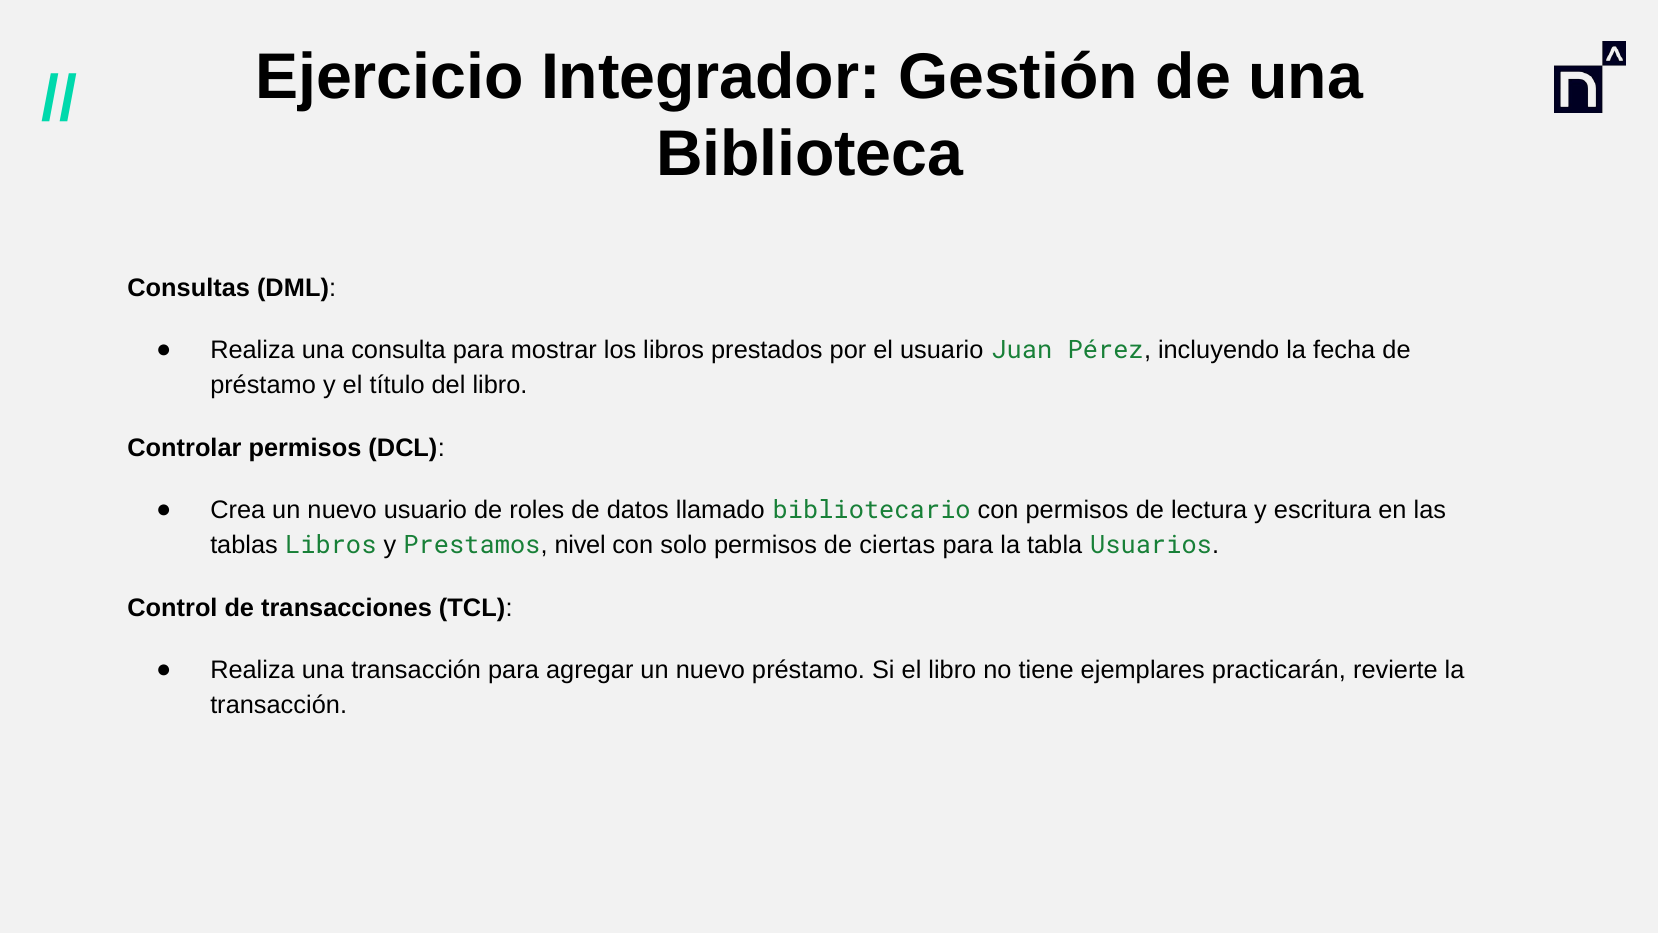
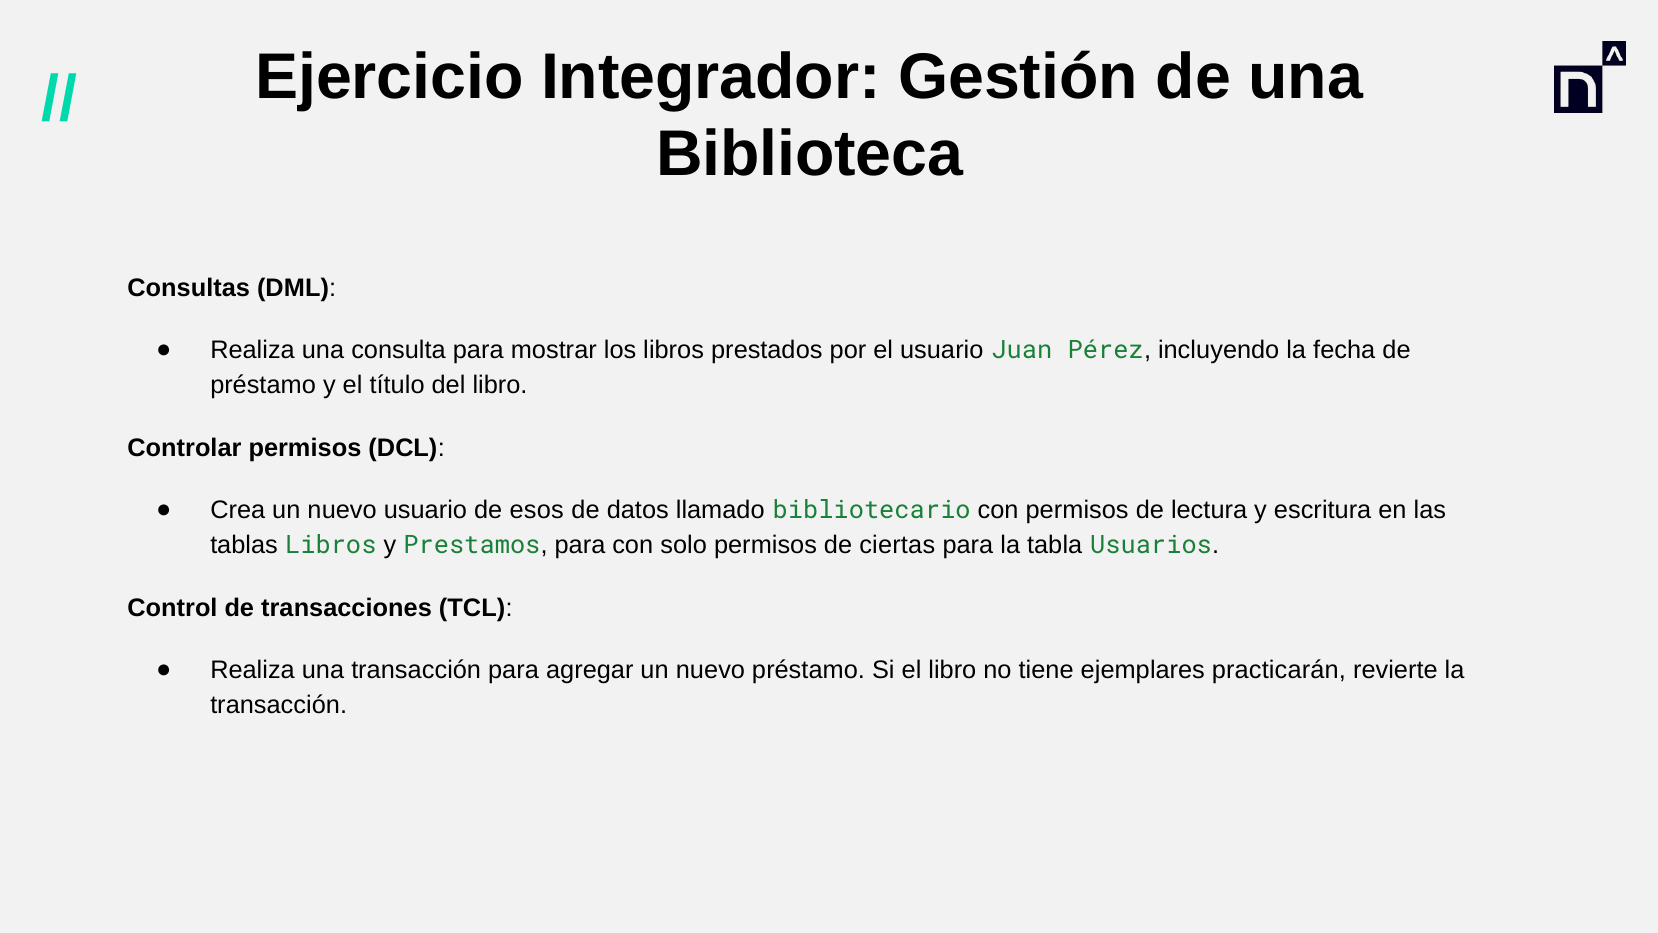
roles: roles -> esos
Prestamos nivel: nivel -> para
